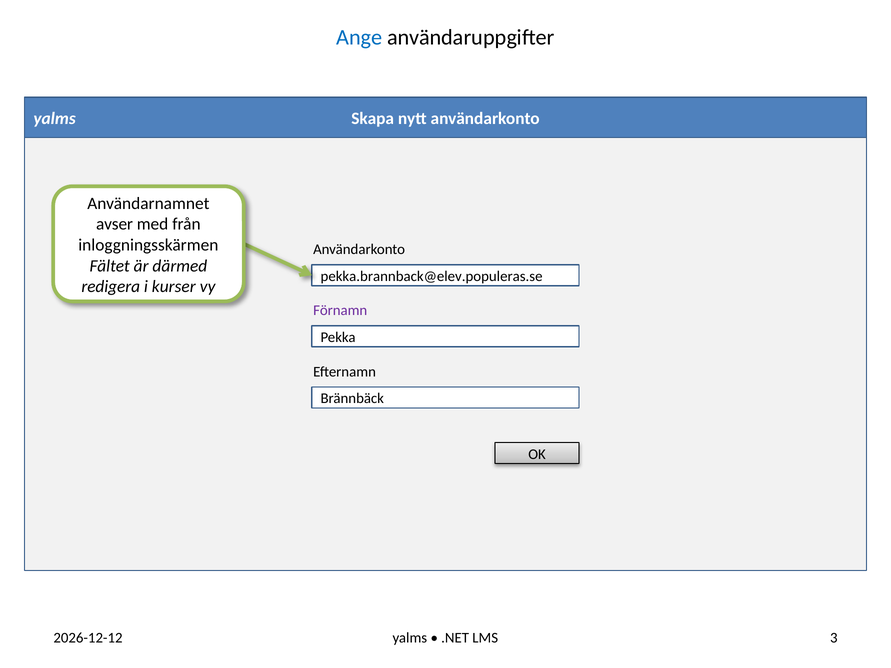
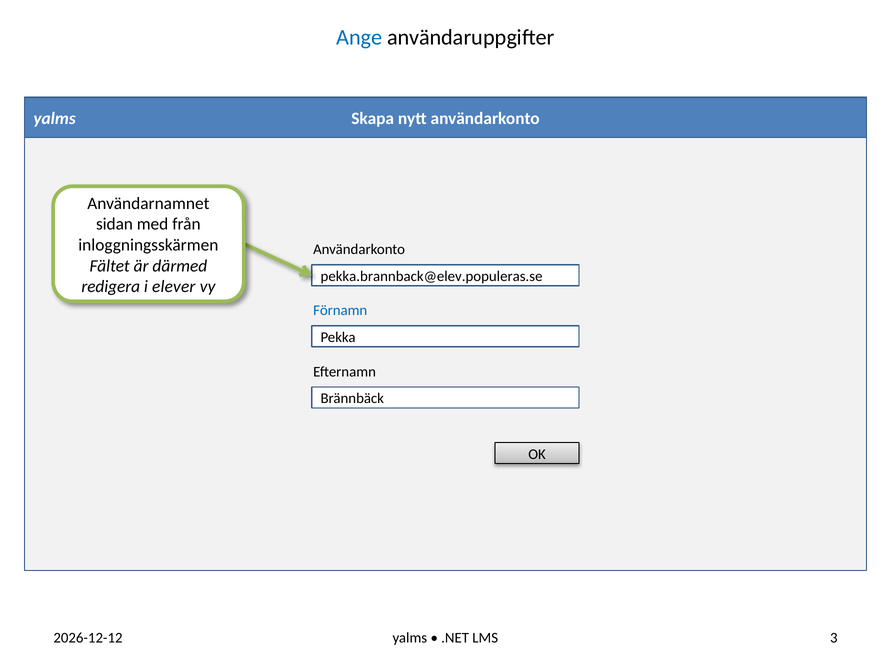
avser: avser -> sidan
kurser: kurser -> elever
Förnamn colour: purple -> blue
